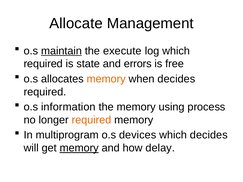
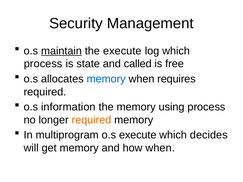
Allocate: Allocate -> Security
required at (43, 64): required -> process
errors: errors -> called
memory at (106, 79) colour: orange -> blue
when decides: decides -> requires
o.s devices: devices -> execute
memory at (79, 148) underline: present -> none
how delay: delay -> when
